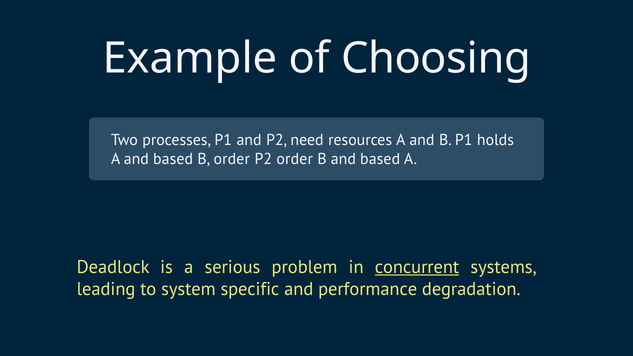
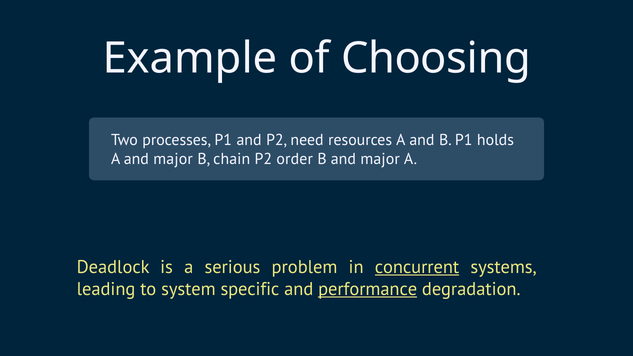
A and based: based -> major
B order: order -> chain
B and based: based -> major
performance underline: none -> present
